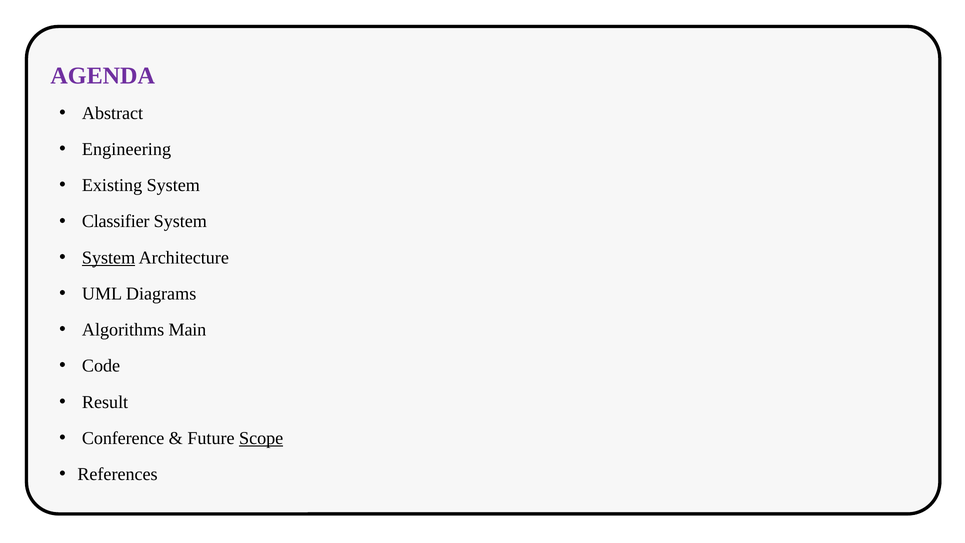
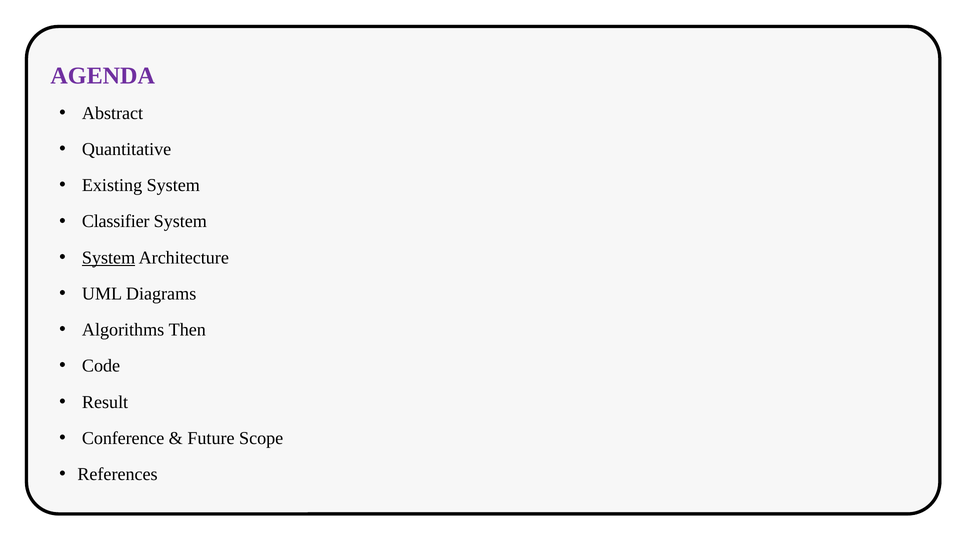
Engineering: Engineering -> Quantitative
Main: Main -> Then
Scope underline: present -> none
